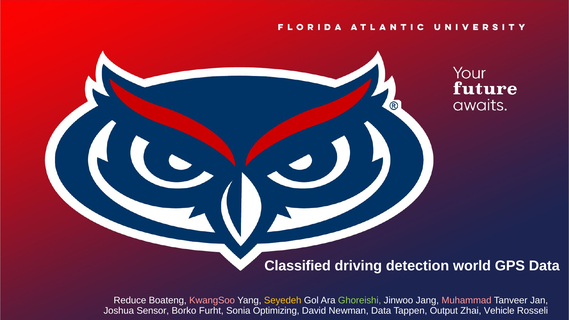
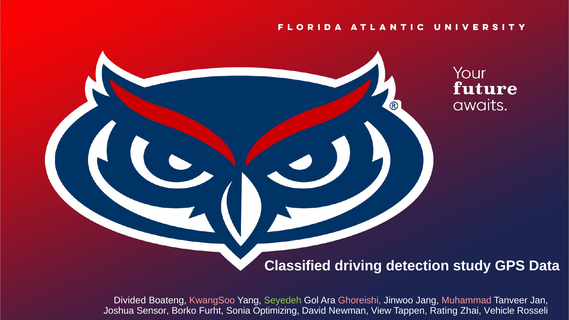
world: world -> study
Reduce: Reduce -> Divided
Seyedeh colour: yellow -> light green
Ghoreishi colour: light green -> pink
Newman Data: Data -> View
Output: Output -> Rating
